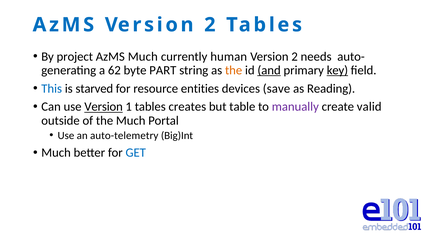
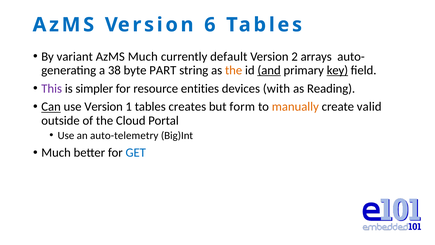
AzMS Version 2: 2 -> 6
project: project -> variant
human: human -> default
needs: needs -> arrays
62: 62 -> 38
This colour: blue -> purple
starved: starved -> simpler
save: save -> with
Can underline: none -> present
Version at (104, 107) underline: present -> none
table: table -> form
manually colour: purple -> orange
the Much: Much -> Cloud
